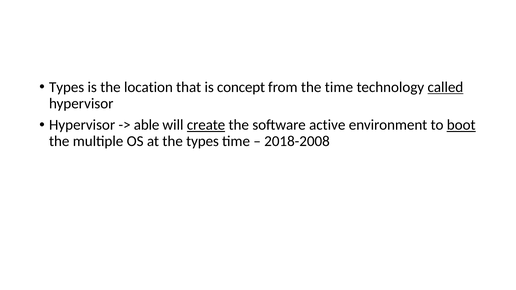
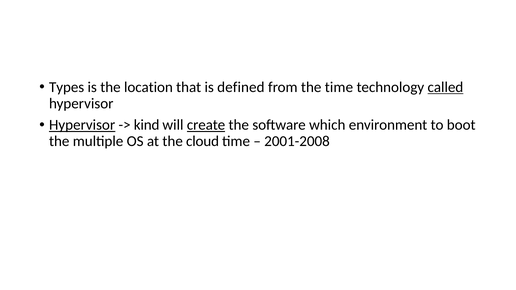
concept: concept -> defined
Hypervisor at (82, 125) underline: none -> present
able: able -> kind
active: active -> which
boot underline: present -> none
the types: types -> cloud
2018-2008: 2018-2008 -> 2001-2008
